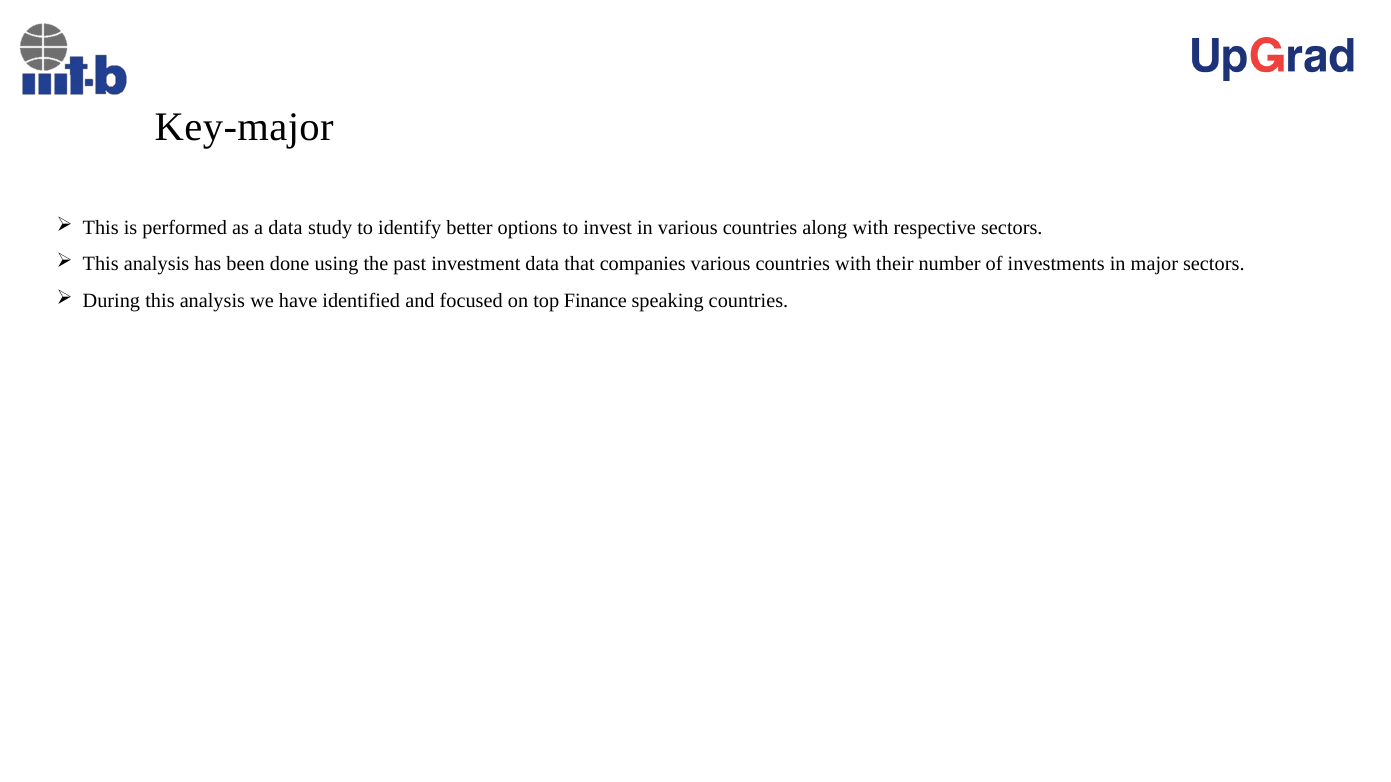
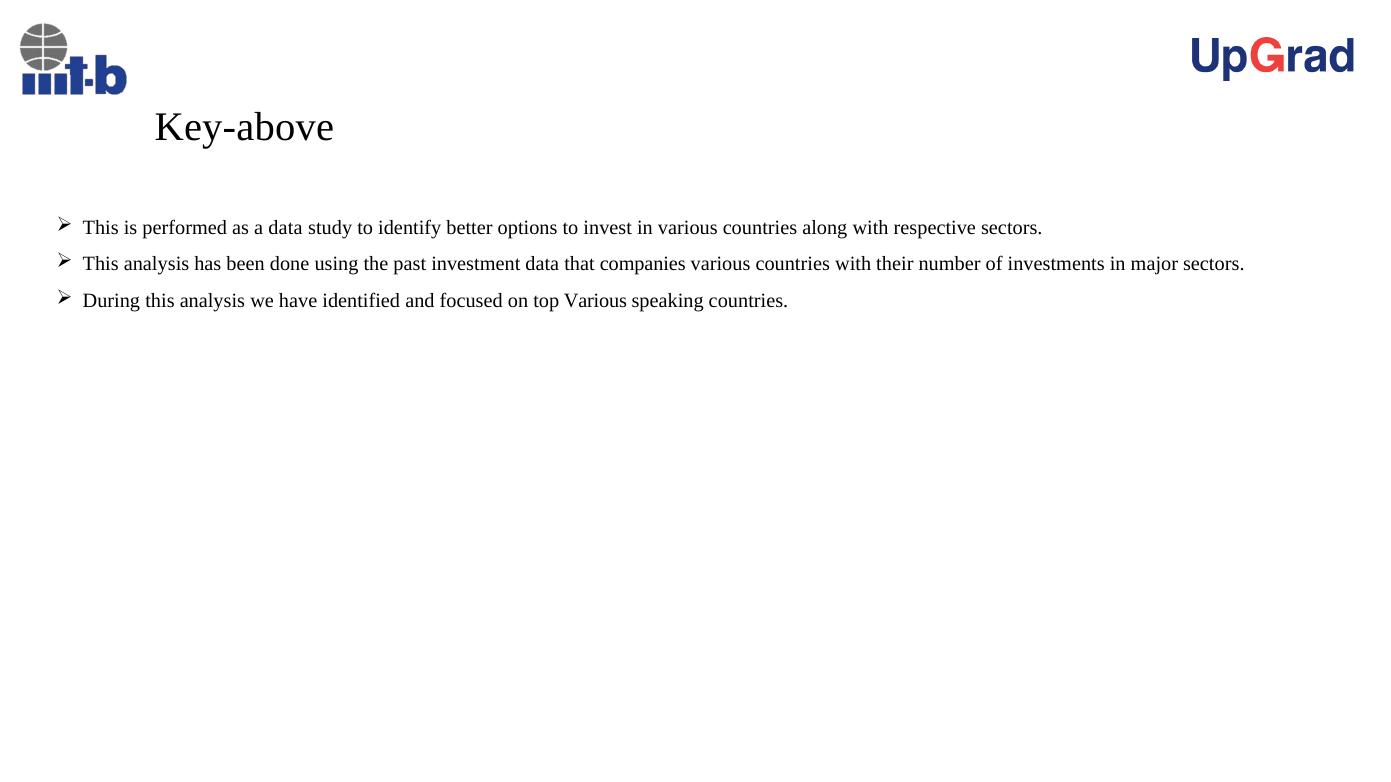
Key-major: Key-major -> Key-above
top Finance: Finance -> Various
